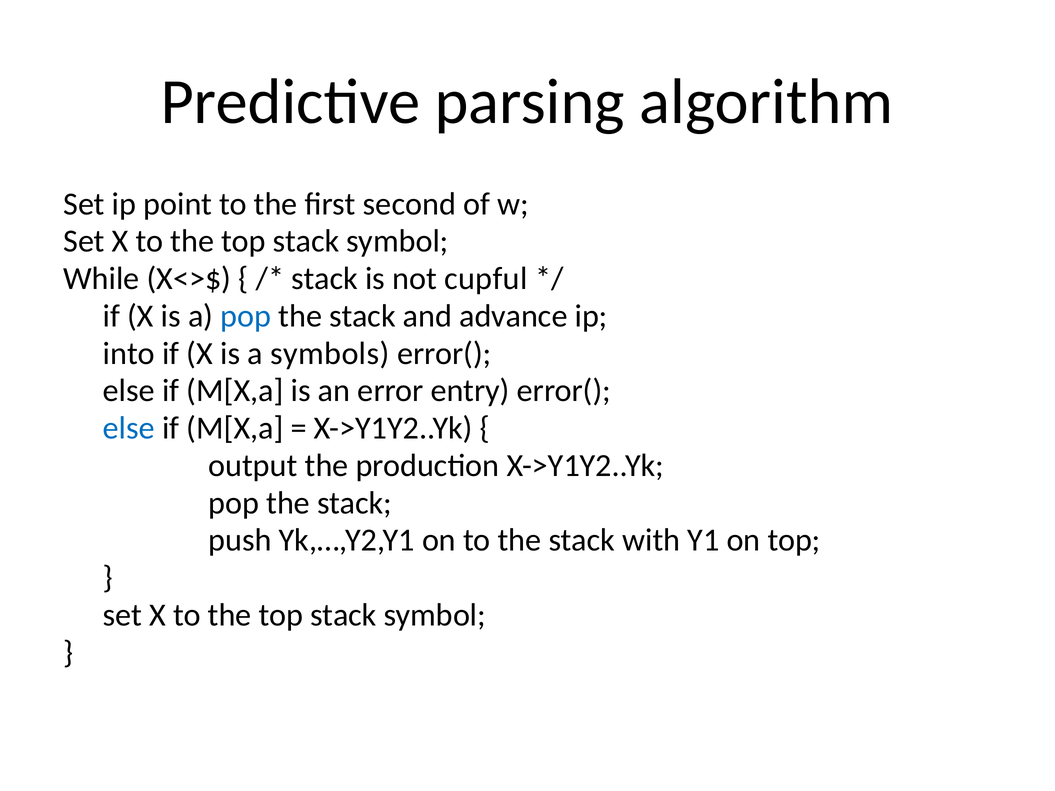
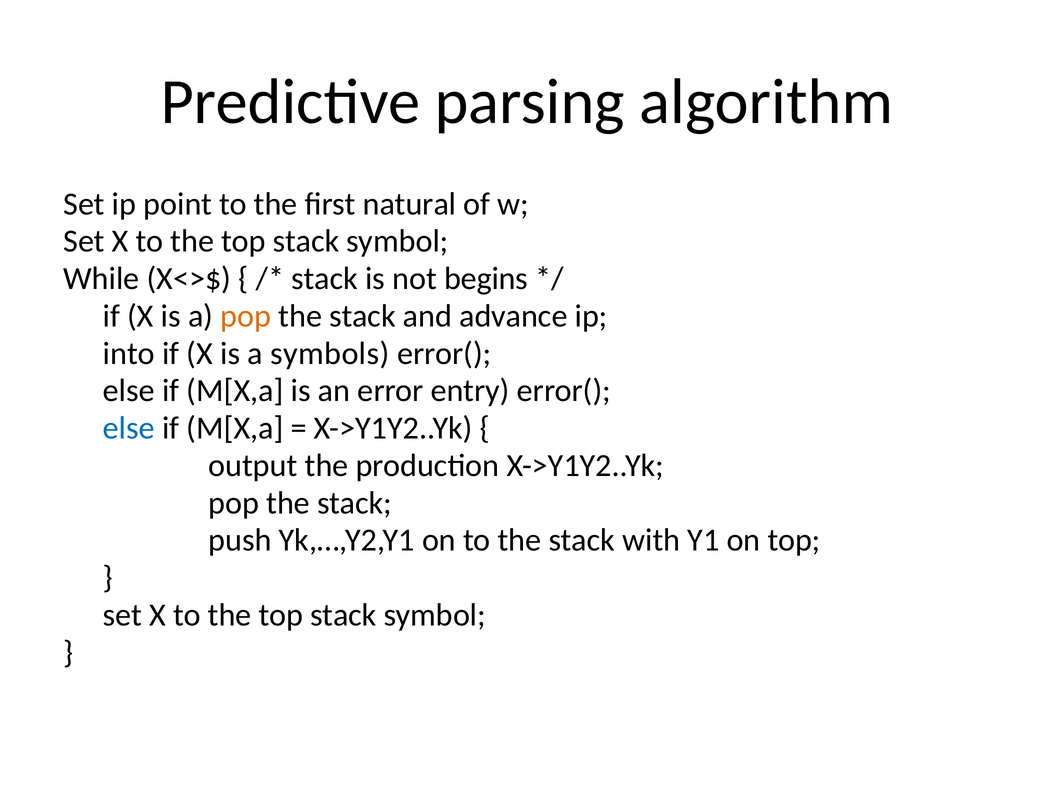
second: second -> natural
cupful: cupful -> begins
pop at (246, 316) colour: blue -> orange
